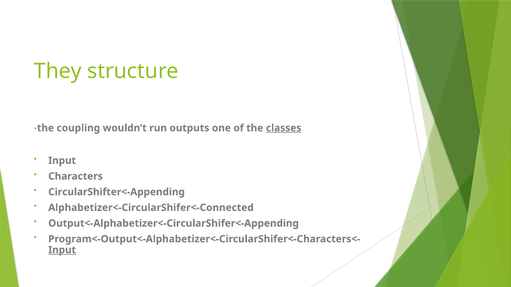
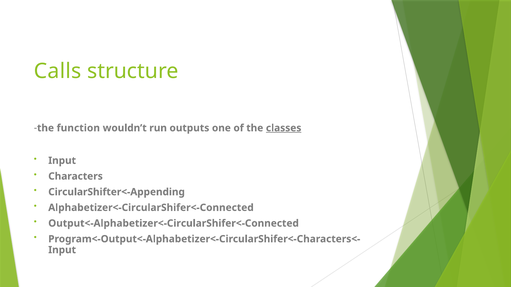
They: They -> Calls
coupling: coupling -> function
Output<-Alphabetizer<-CircularShifer<-Appending: Output<-Alphabetizer<-CircularShifer<-Appending -> Output<-Alphabetizer<-CircularShifer<-Connected
Input at (62, 250) underline: present -> none
